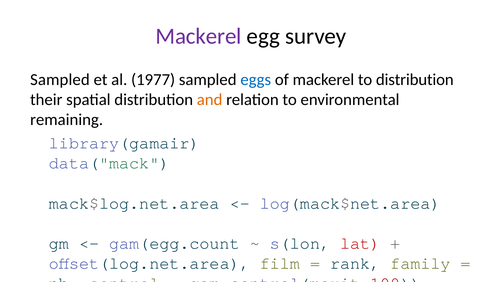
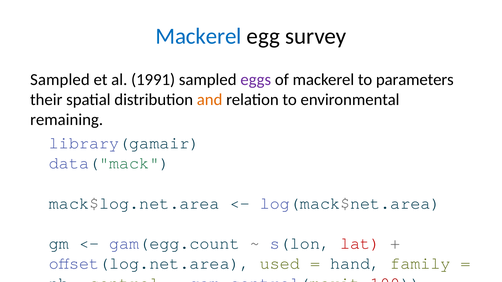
Mackerel at (199, 36) colour: purple -> blue
1977: 1977 -> 1991
eggs colour: blue -> purple
to distribution: distribution -> parameters
film: film -> used
rank: rank -> hand
